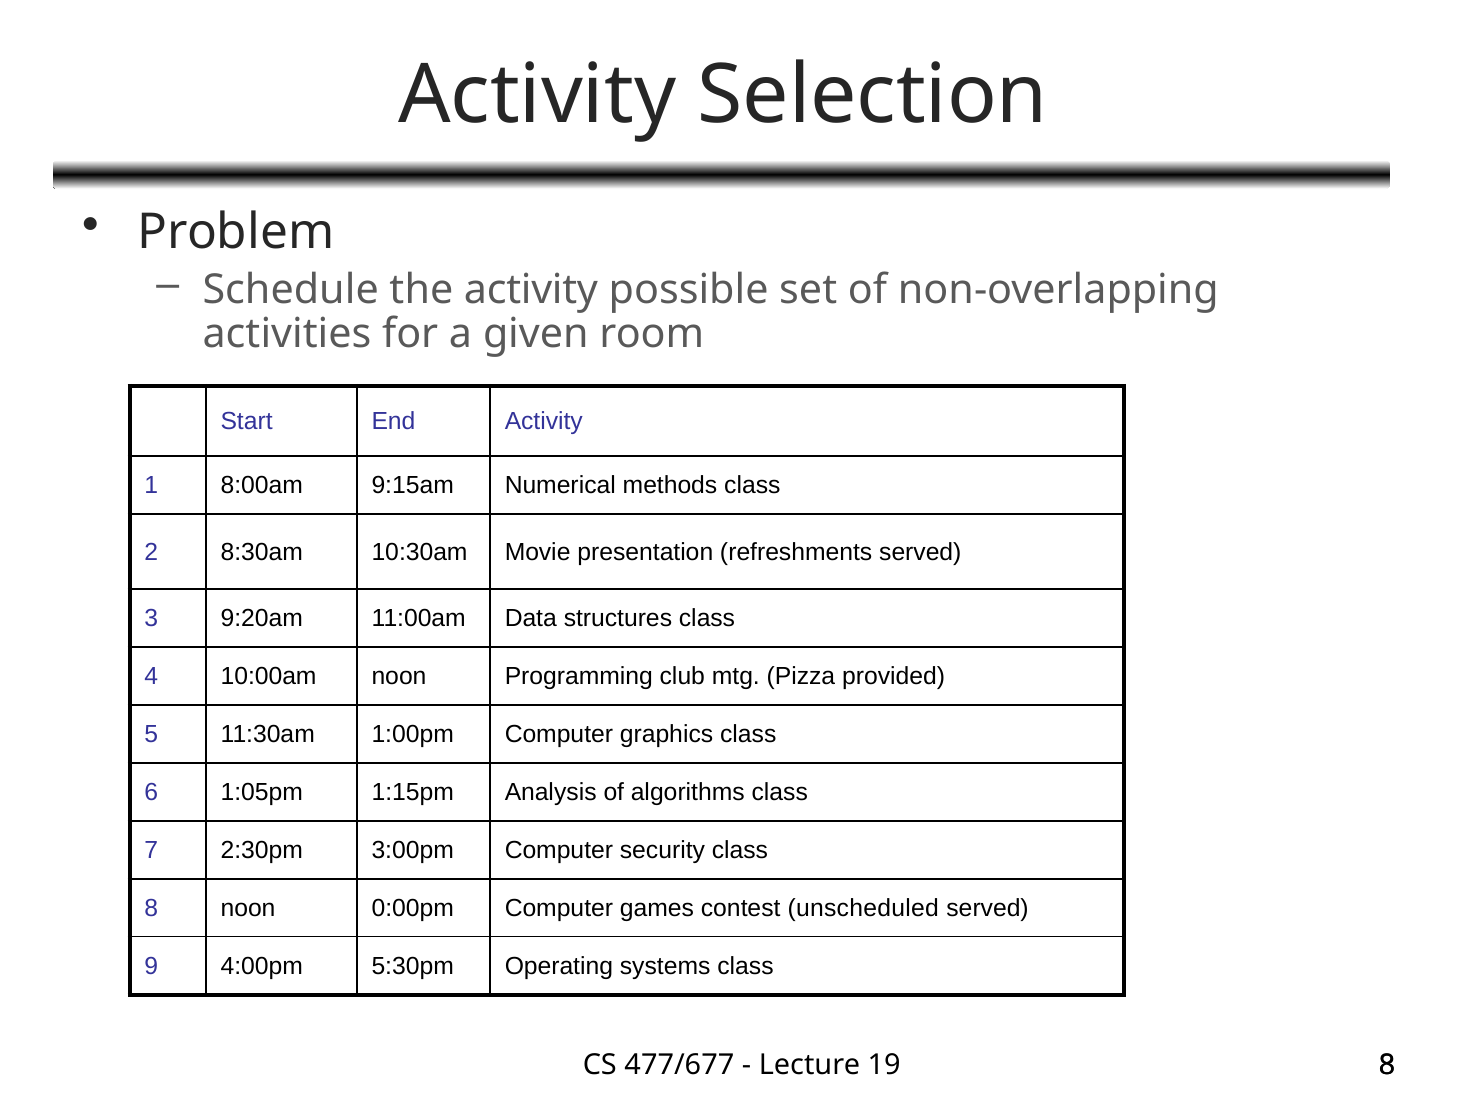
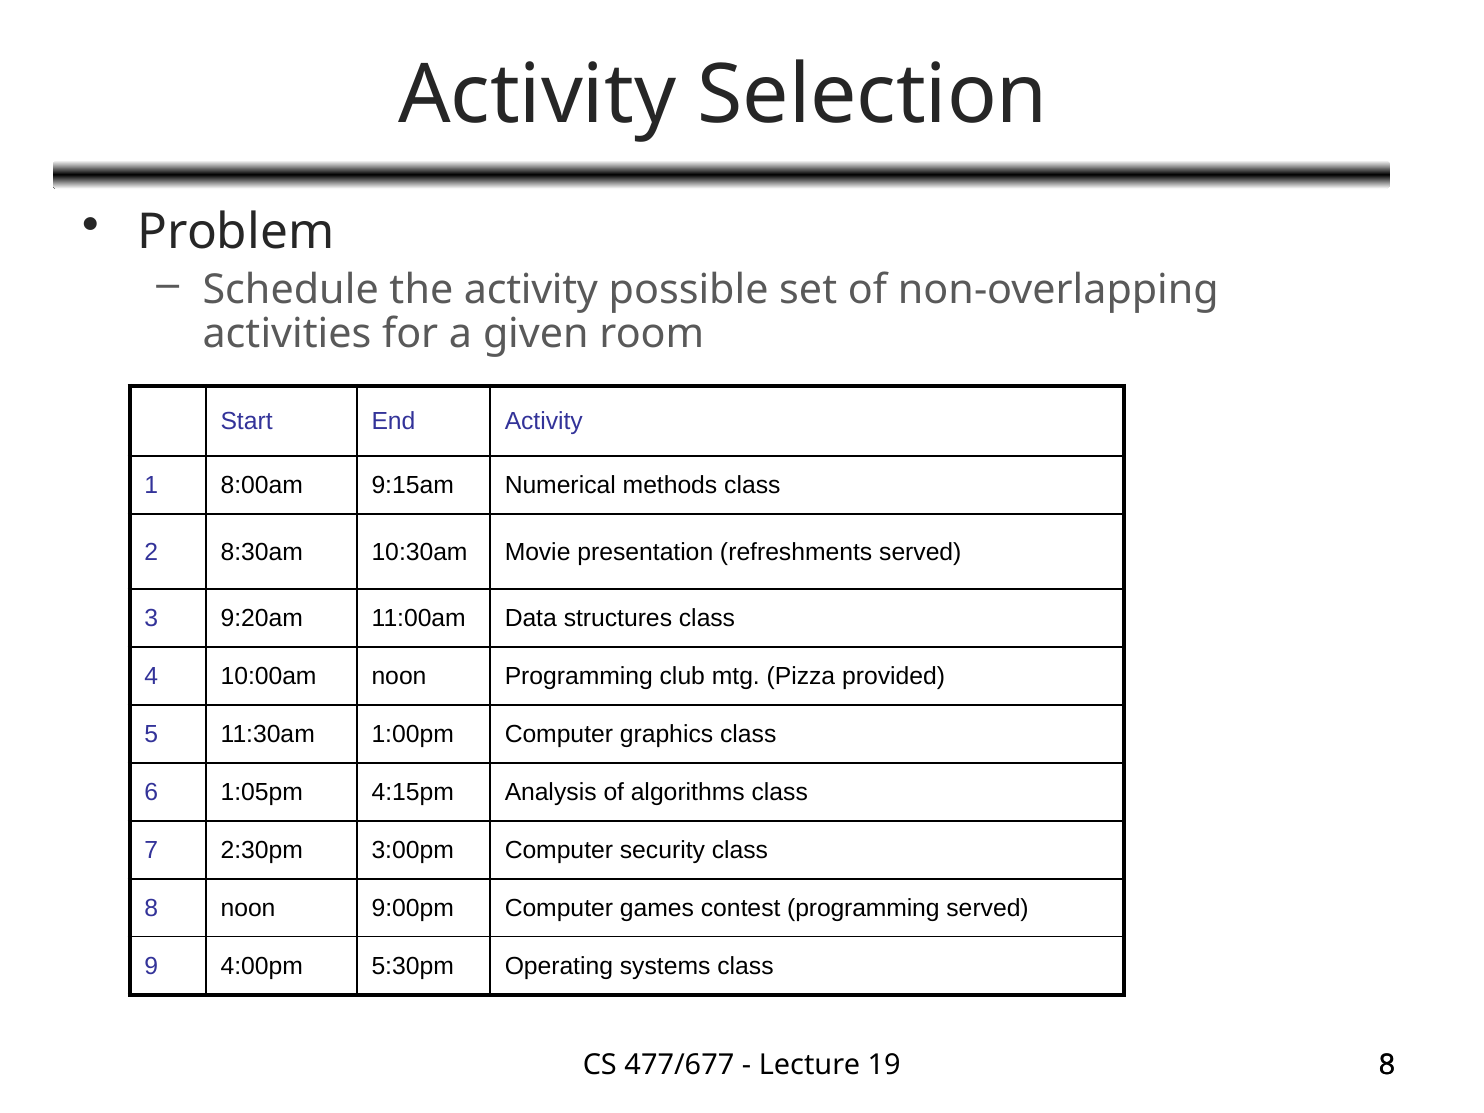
1:15pm: 1:15pm -> 4:15pm
0:00pm: 0:00pm -> 9:00pm
contest unscheduled: unscheduled -> programming
